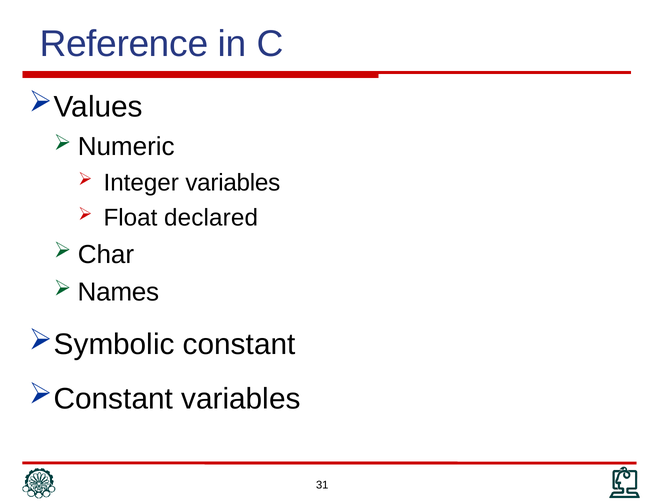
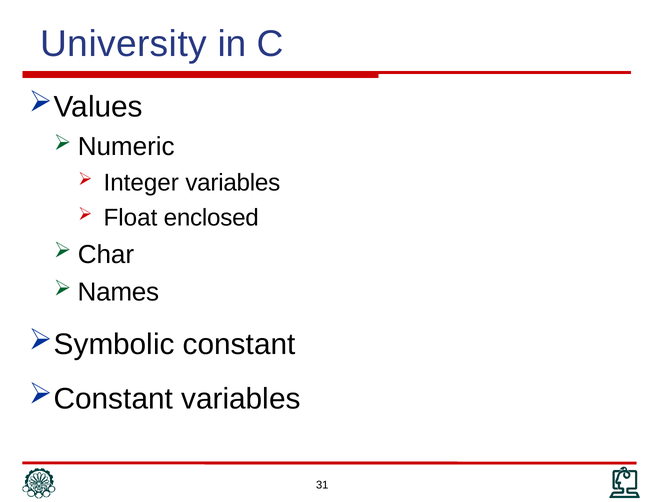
Reference: Reference -> University
declared: declared -> enclosed
